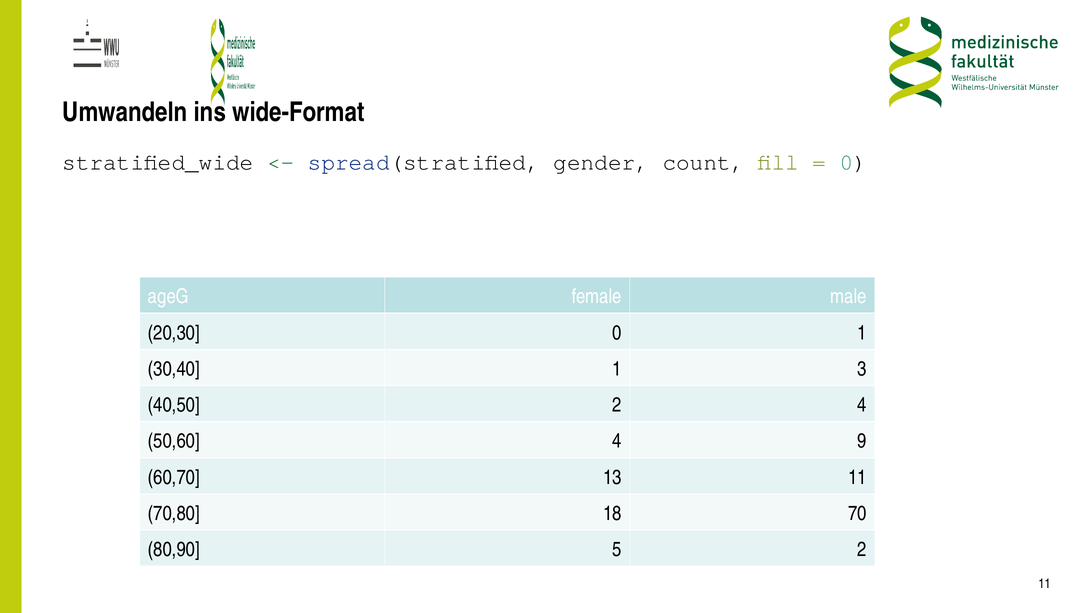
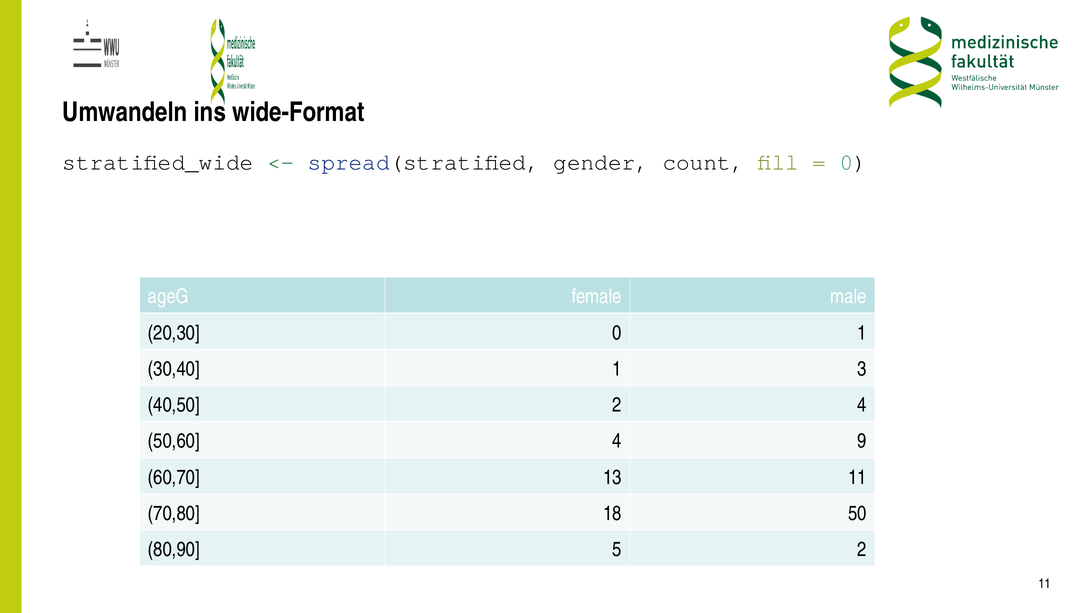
70: 70 -> 50
